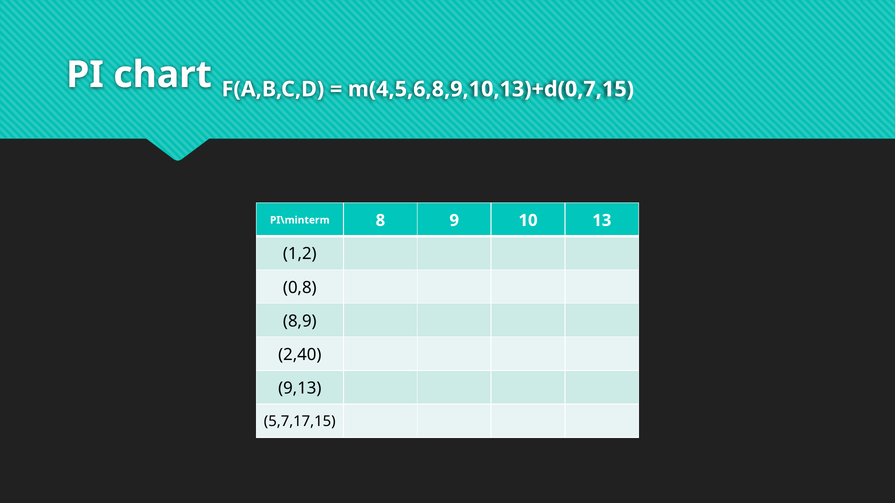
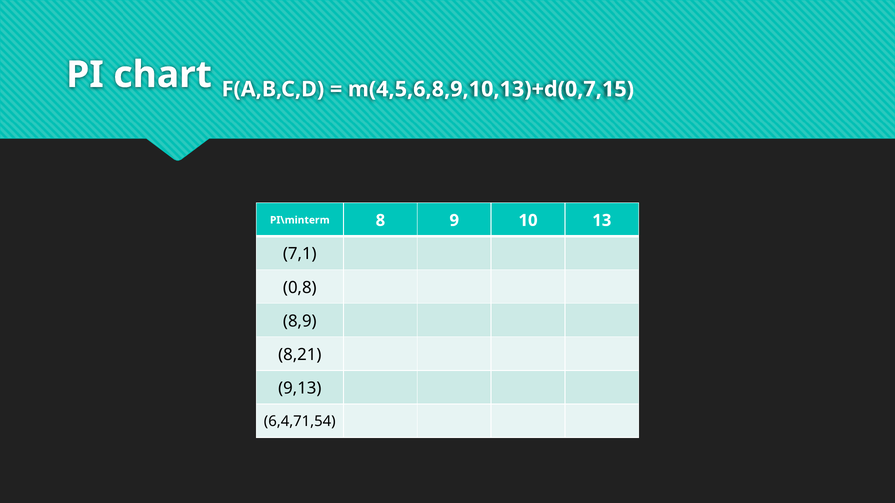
1,2: 1,2 -> 7,1
2,40: 2,40 -> 8,21
5,7,17,15: 5,7,17,15 -> 6,4,71,54
